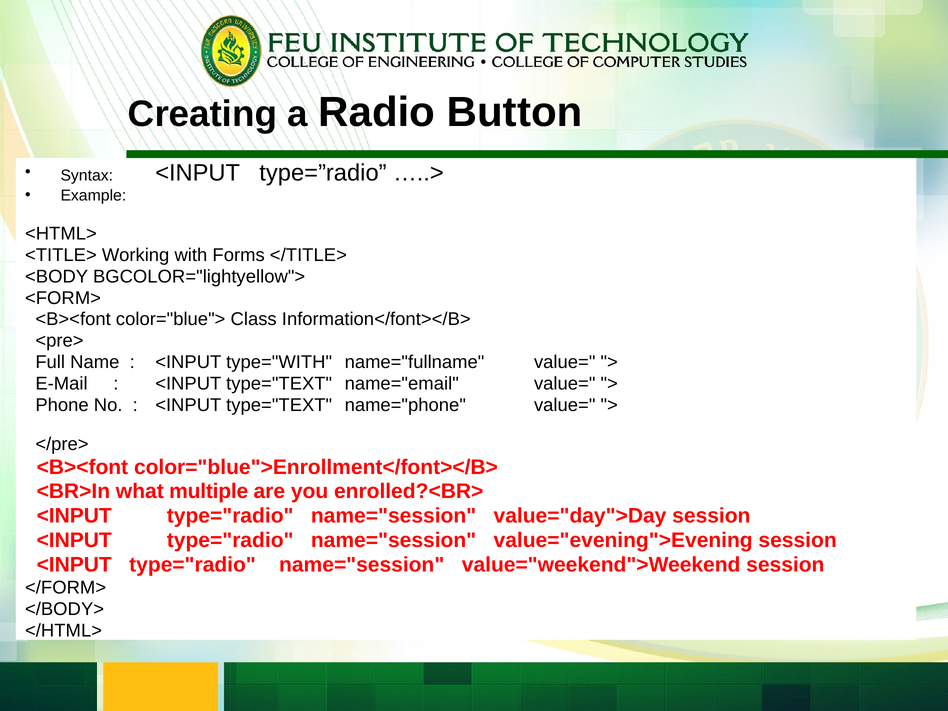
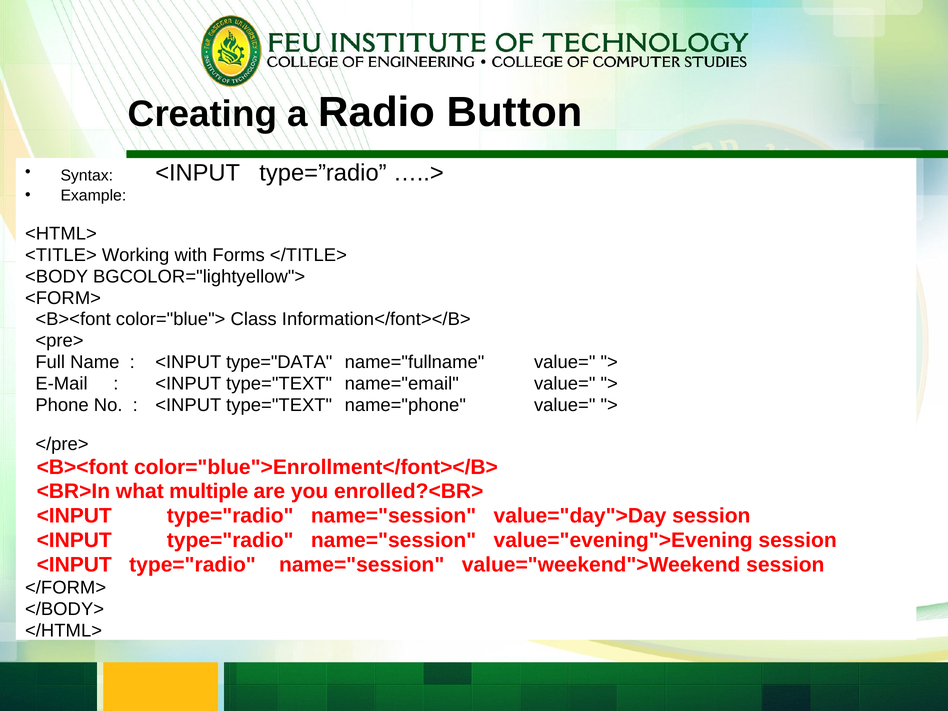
type="WITH: type="WITH -> type="DATA
